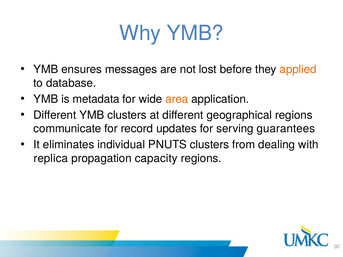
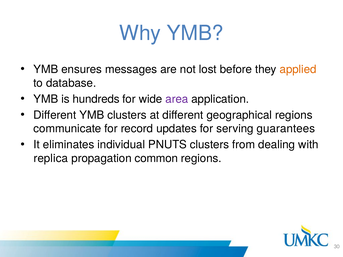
metadata: metadata -> hundreds
area colour: orange -> purple
capacity: capacity -> common
